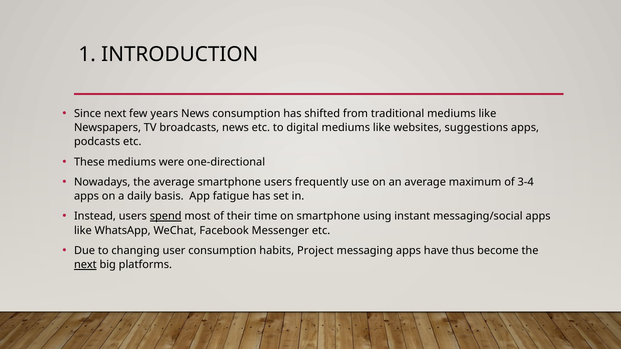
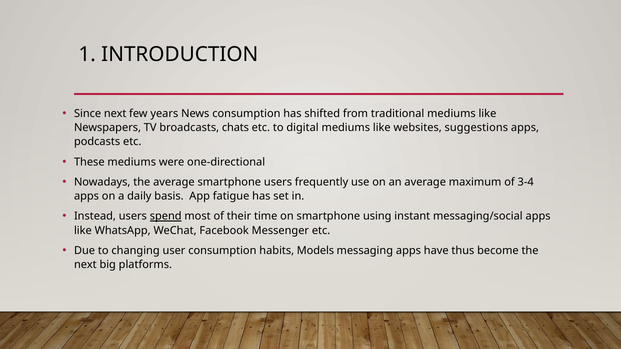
broadcasts news: news -> chats
Project: Project -> Models
next at (85, 265) underline: present -> none
